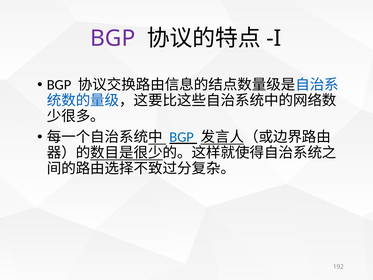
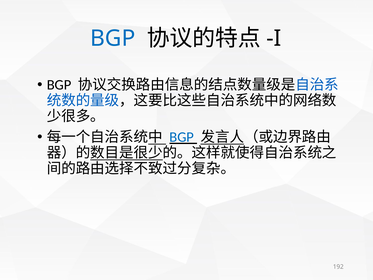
BGP at (113, 38) colour: purple -> blue
